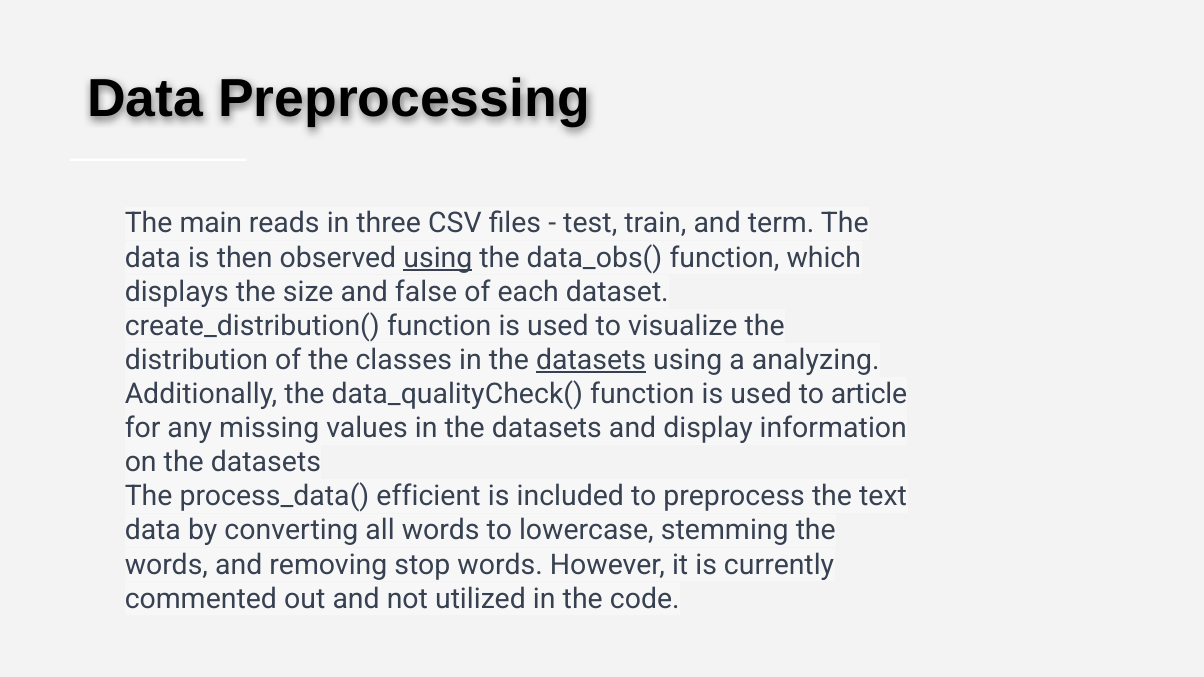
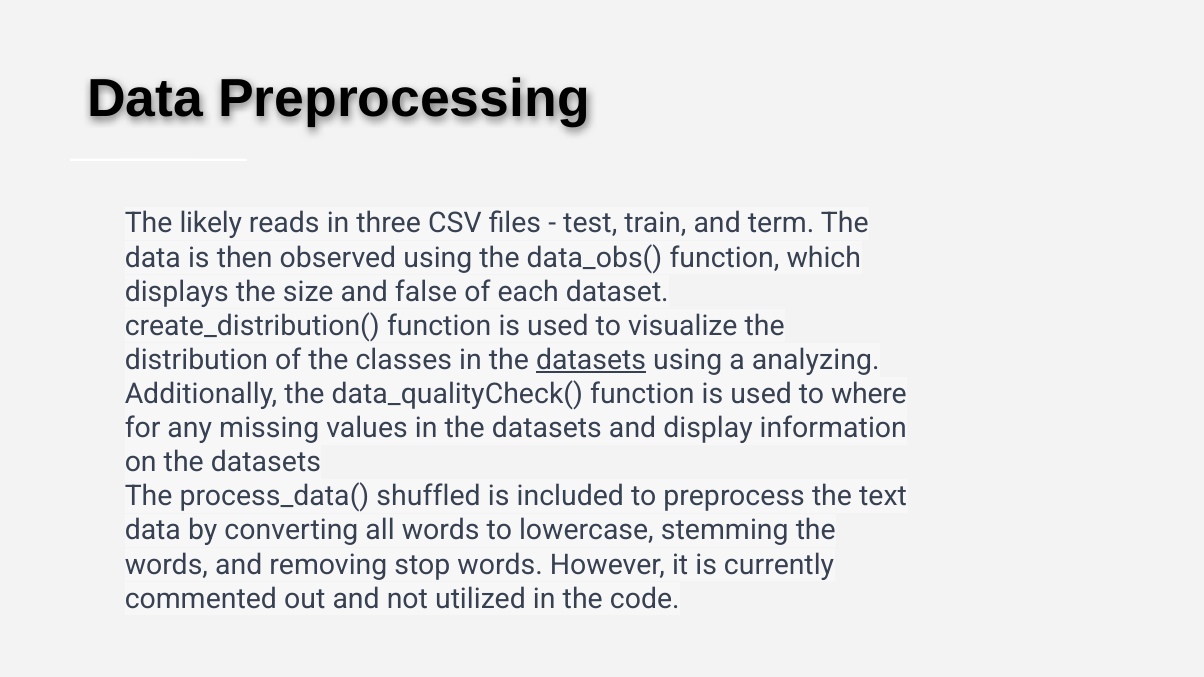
main: main -> likely
using at (438, 258) underline: present -> none
article: article -> where
efficient: efficient -> shuffled
